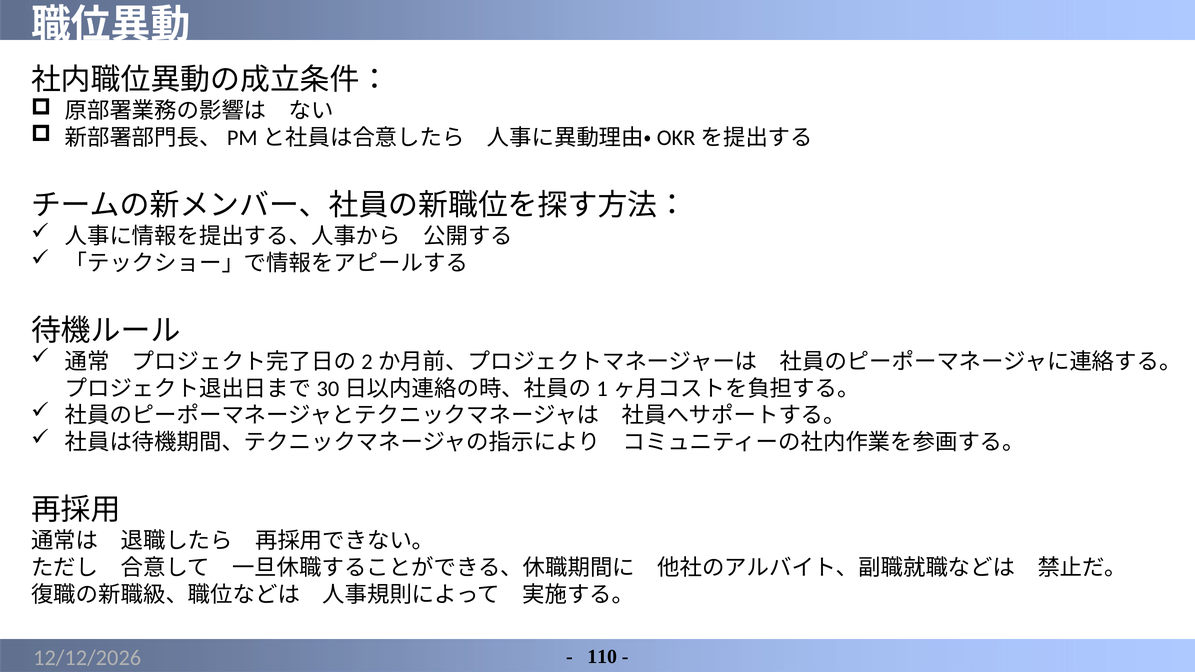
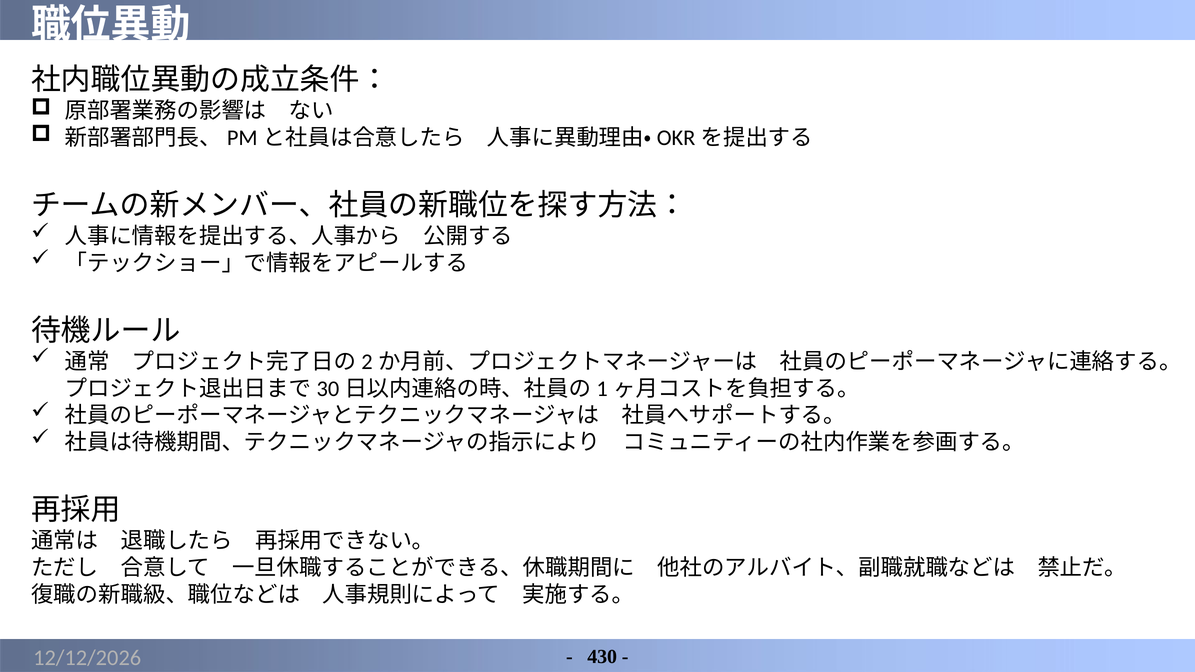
110: 110 -> 430
